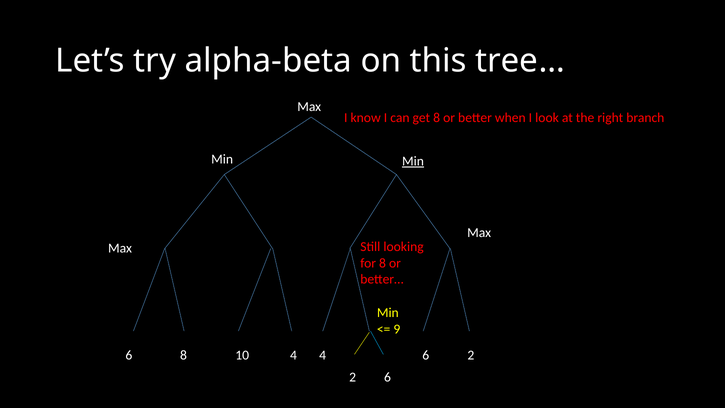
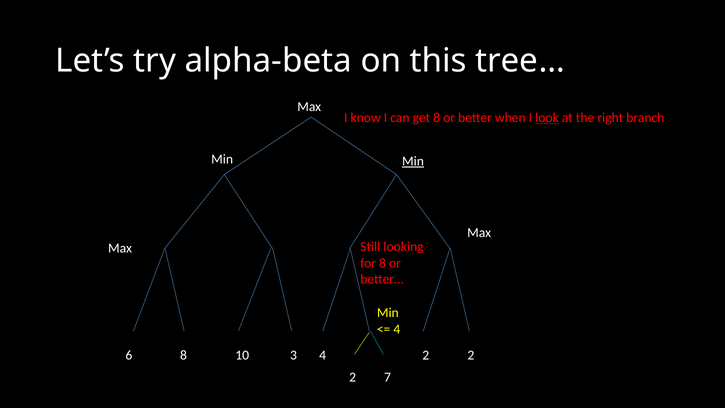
look underline: none -> present
9 at (397, 329): 9 -> 4
8 4: 4 -> 3
6 4 6: 6 -> 2
2 6: 6 -> 7
